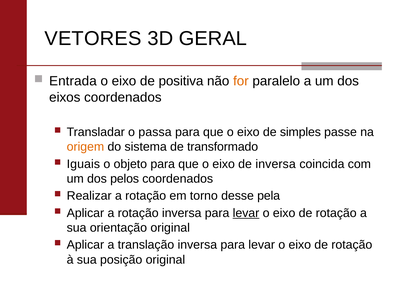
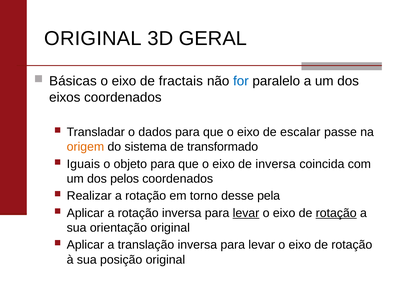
VETORES at (93, 39): VETORES -> ORIGINAL
Entrada: Entrada -> Básicas
positiva: positiva -> fractais
for colour: orange -> blue
passa: passa -> dados
simples: simples -> escalar
rotação at (336, 213) underline: none -> present
